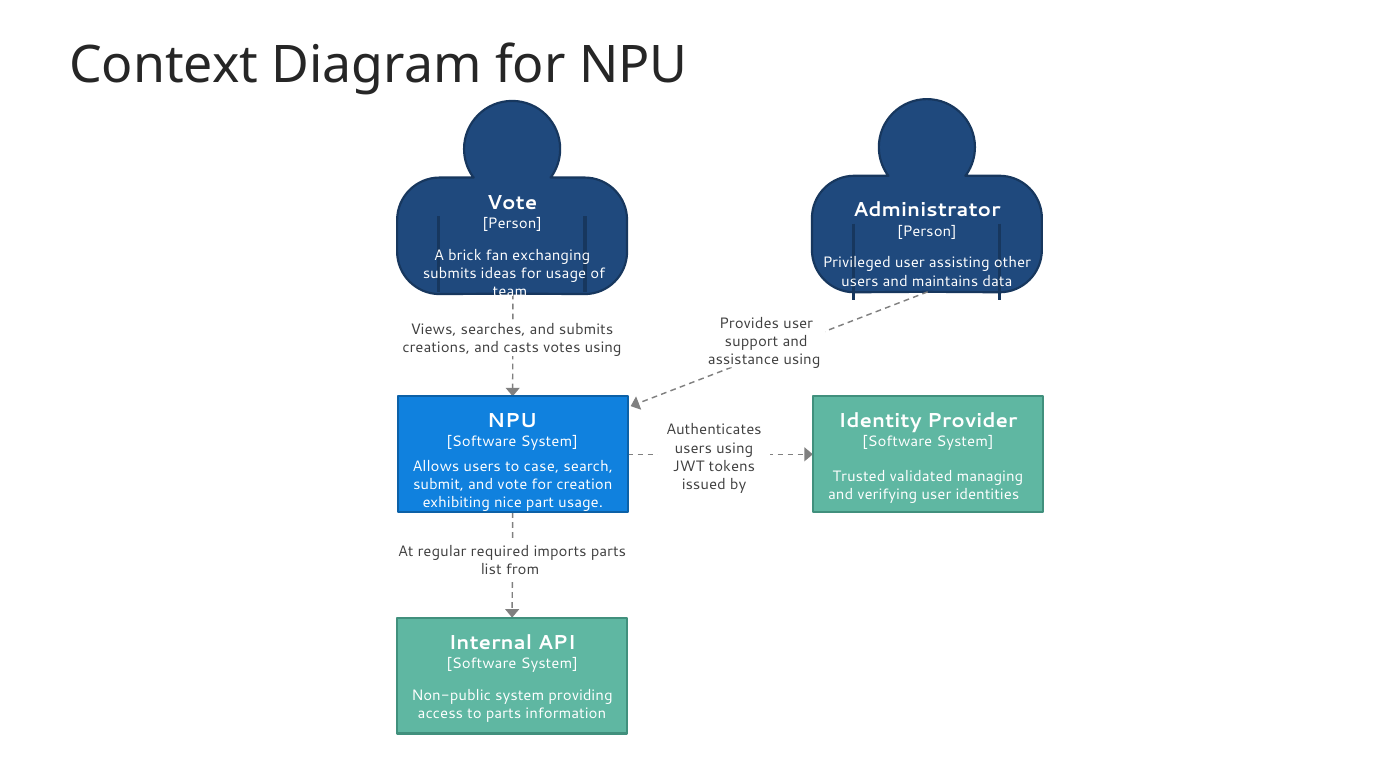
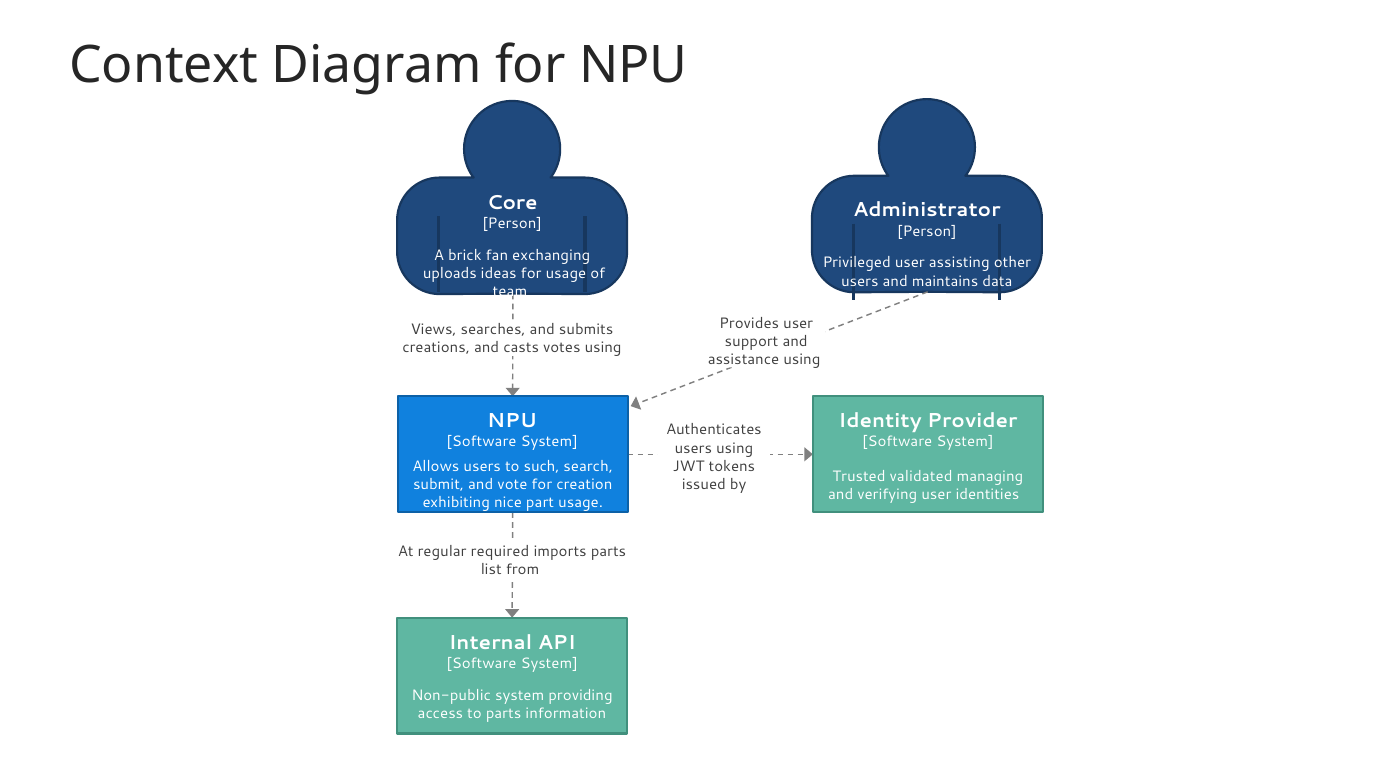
Vote at (512, 203): Vote -> Core
submits at (450, 273): submits -> uploads
case: case -> such
